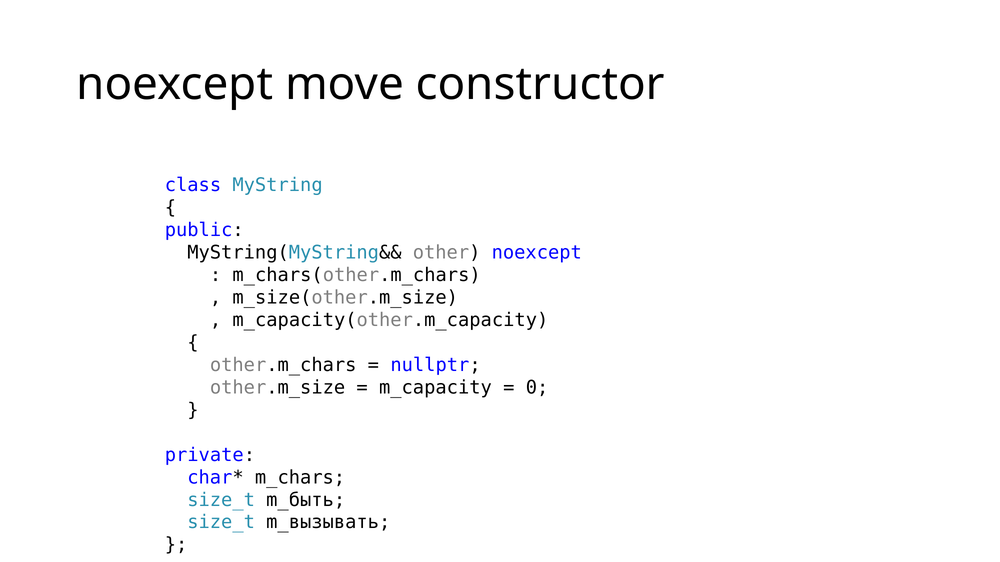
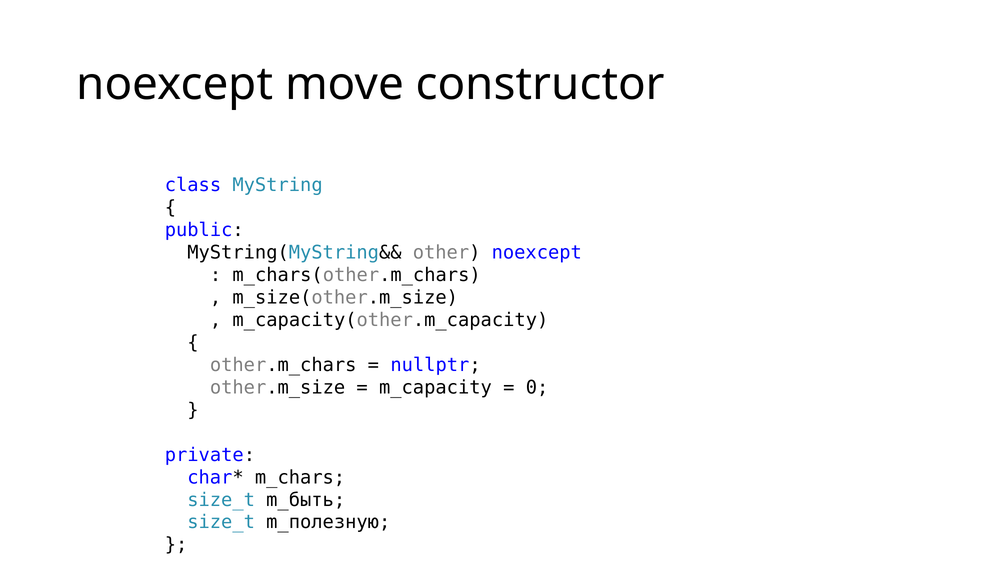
m_вызывать: m_вызывать -> m_полезную
